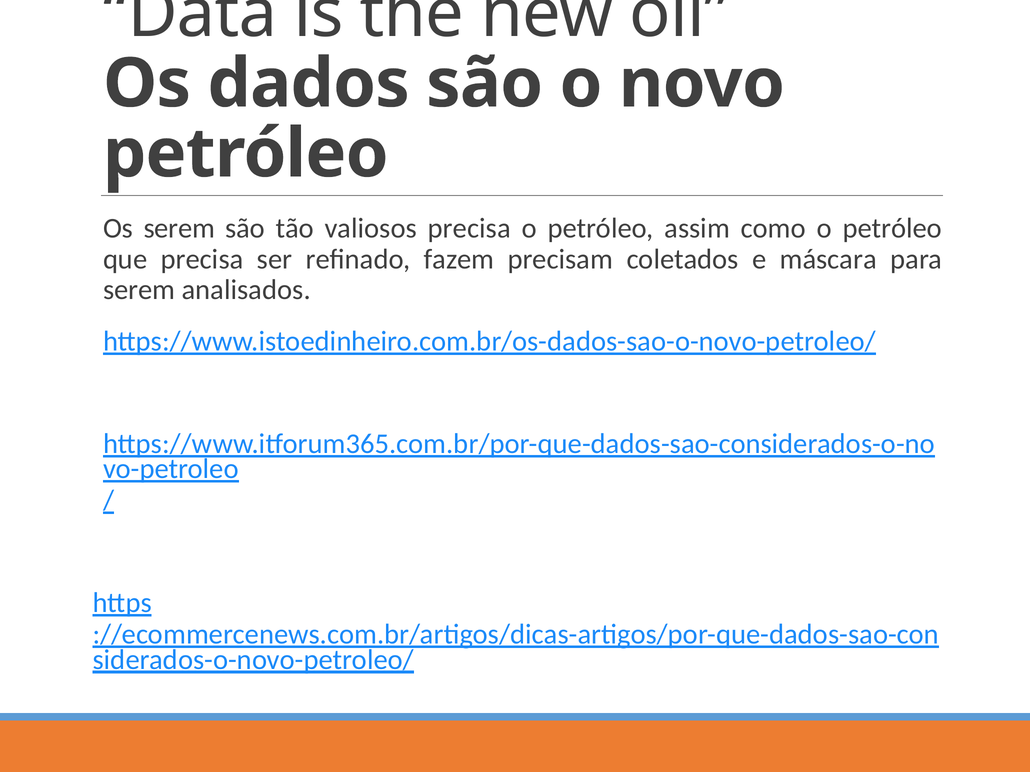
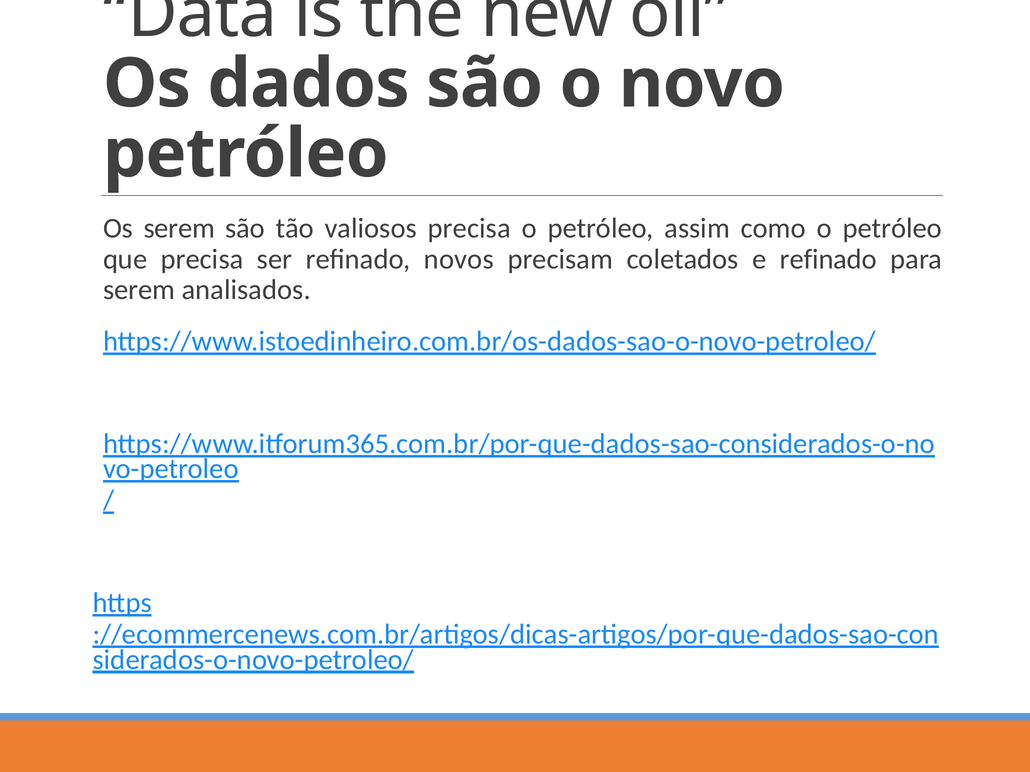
fazem: fazem -> novos
e máscara: máscara -> refinado
